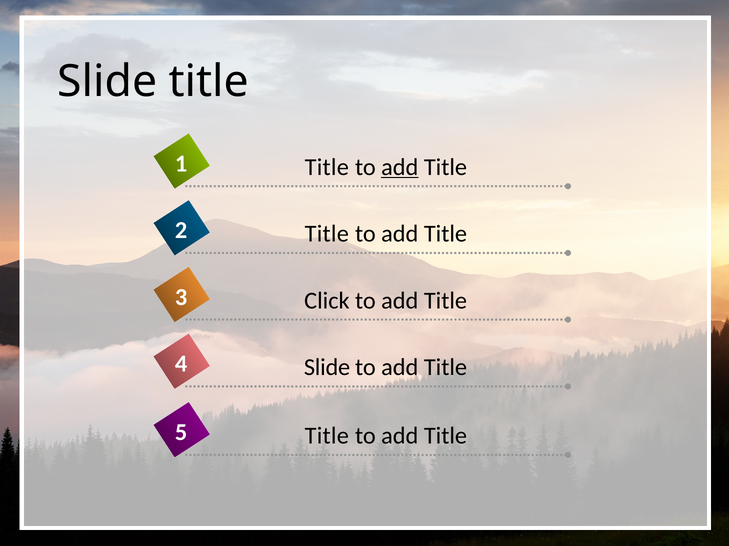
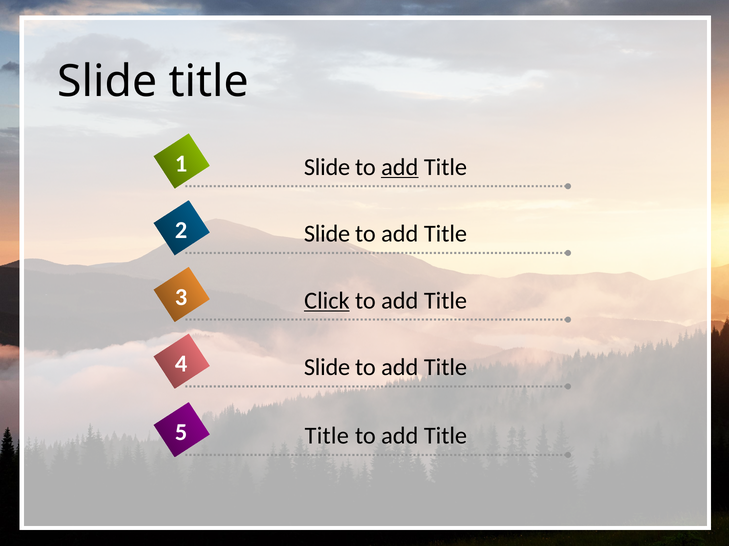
Title at (327, 167): Title -> Slide
Title at (327, 234): Title -> Slide
Click underline: none -> present
